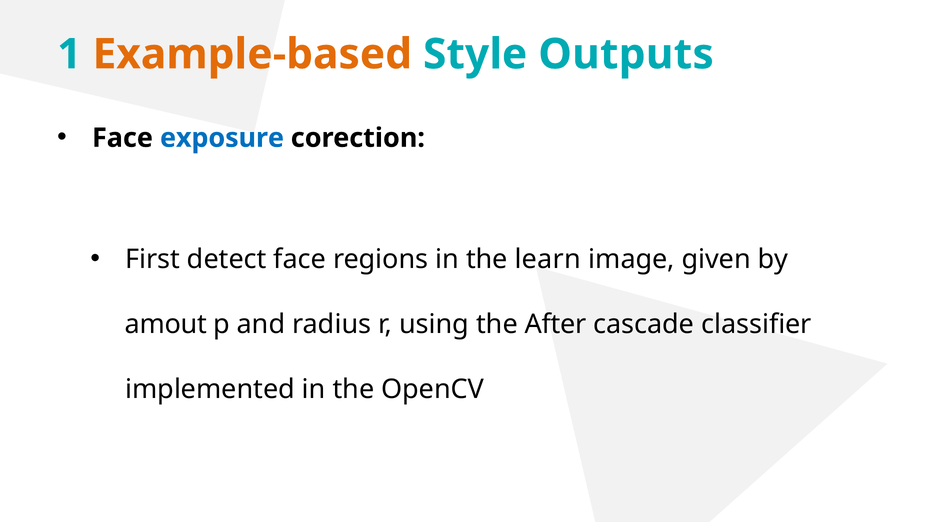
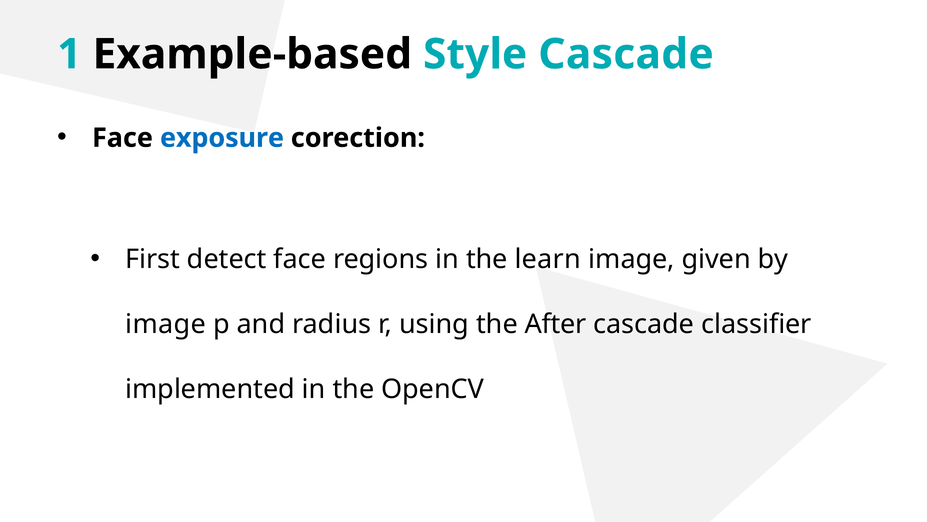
Example-based colour: orange -> black
Style Outputs: Outputs -> Cascade
amout at (166, 324): amout -> image
